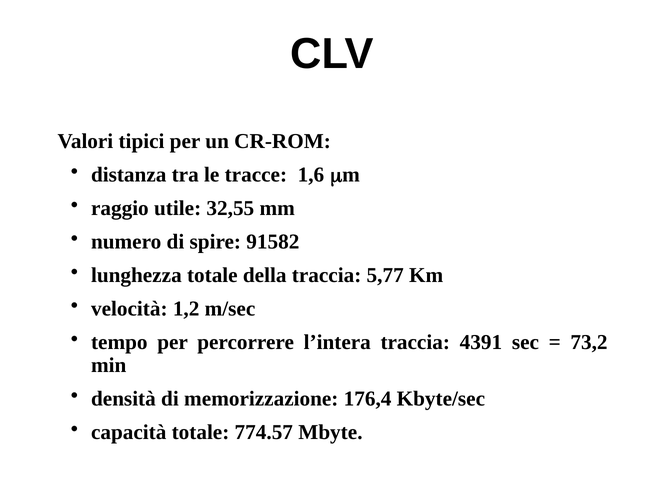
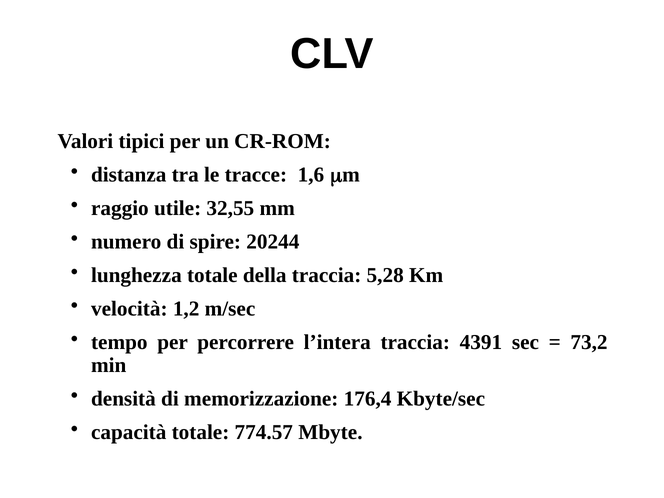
91582: 91582 -> 20244
5,77: 5,77 -> 5,28
